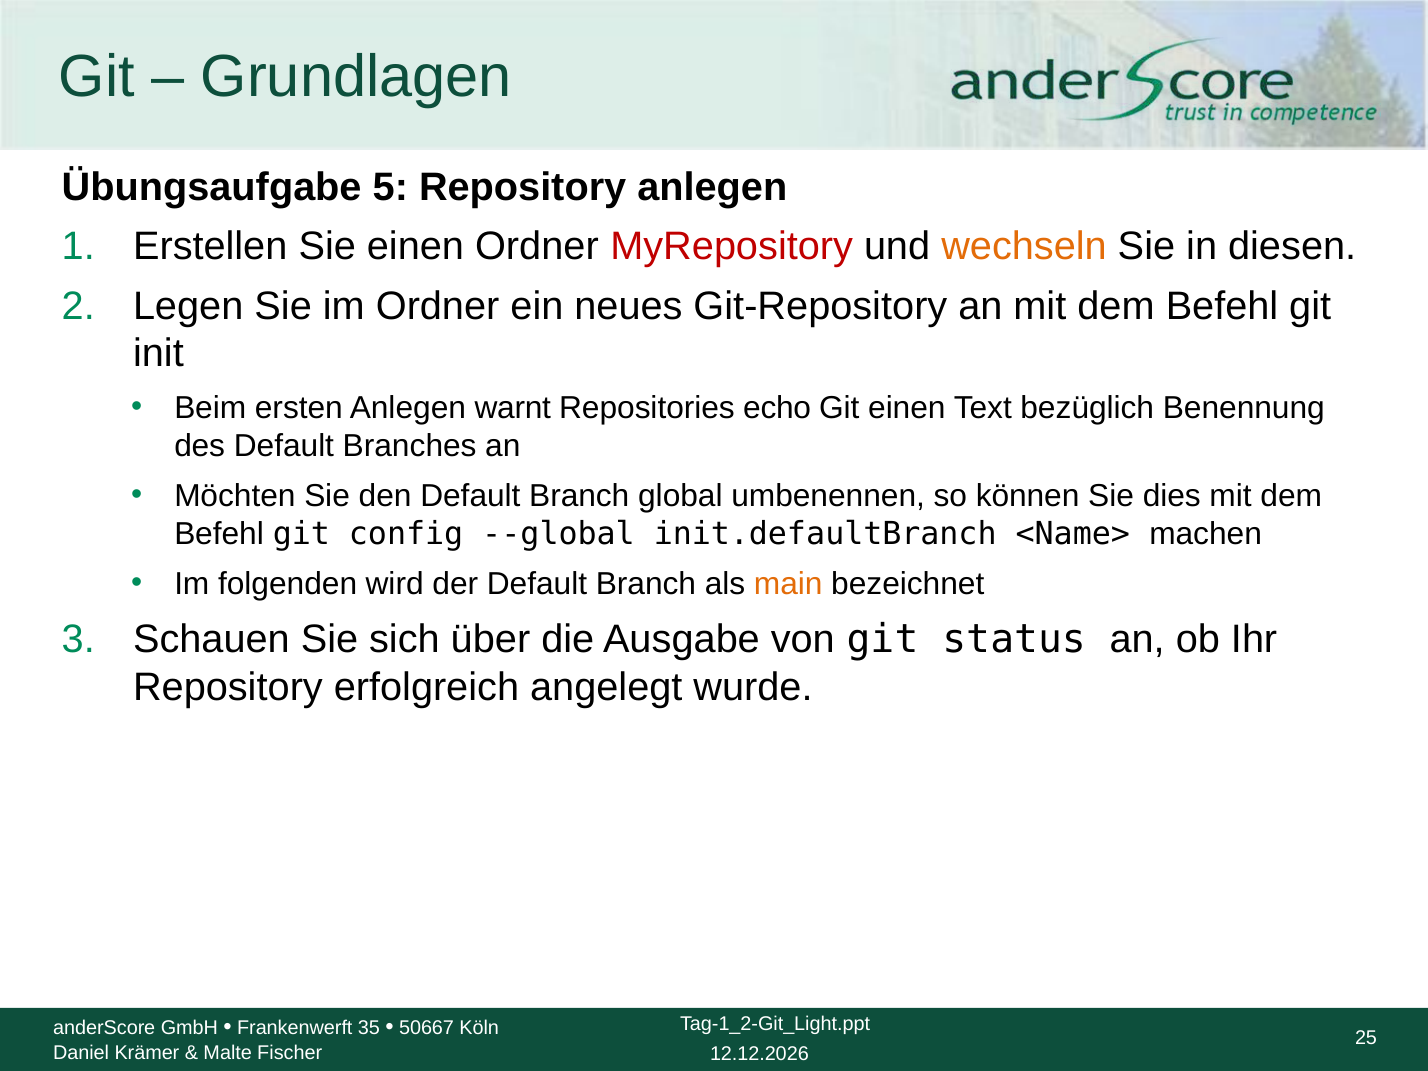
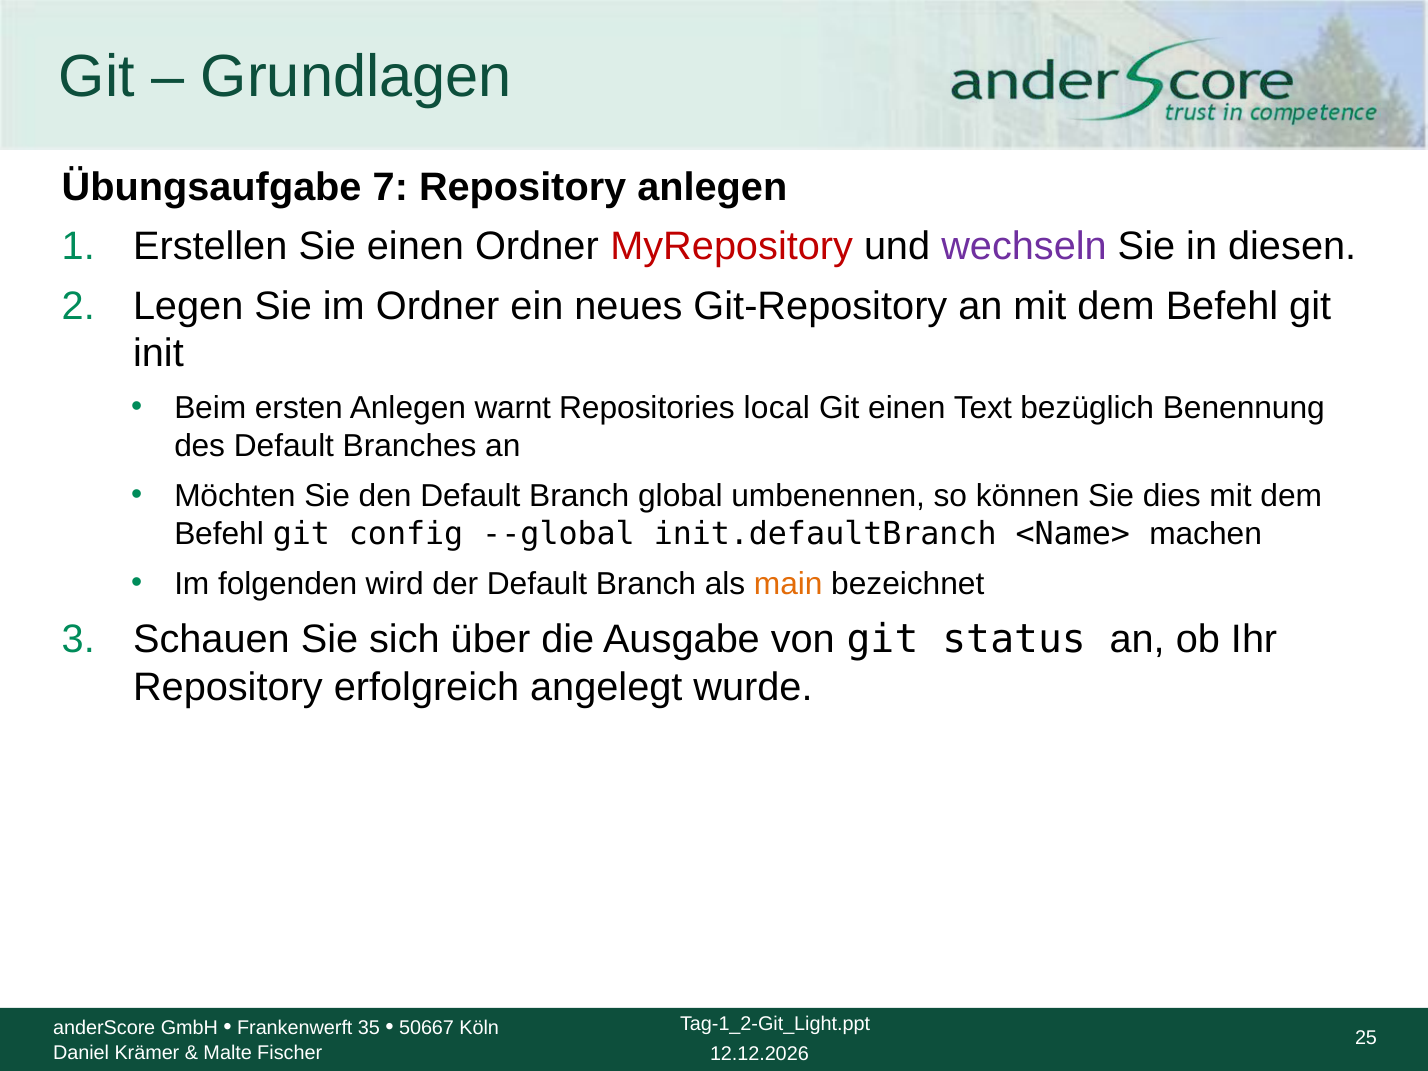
5: 5 -> 7
wechseln colour: orange -> purple
echo: echo -> local
